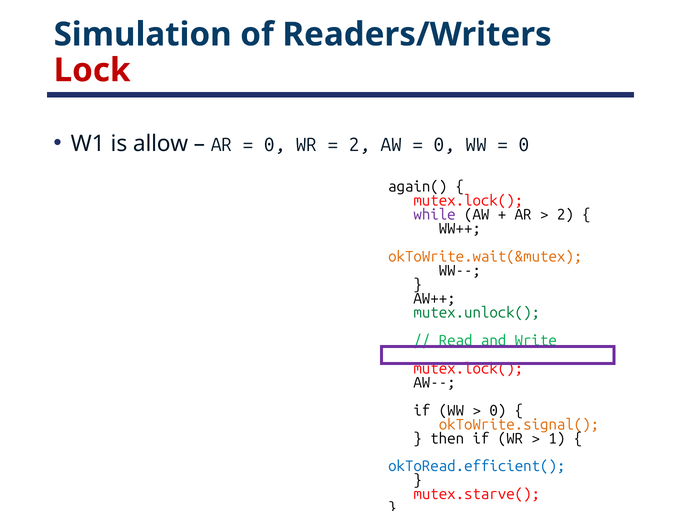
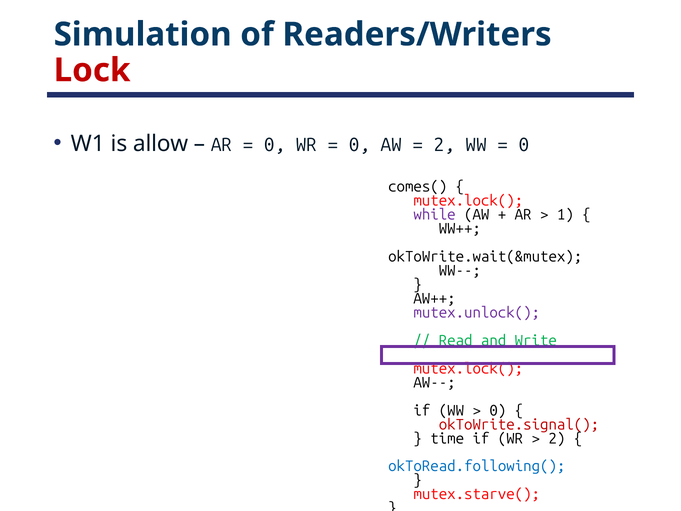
2 at (359, 145): 2 -> 0
0 at (444, 145): 0 -> 2
again(: again( -> comes(
2 at (565, 215): 2 -> 1
okToWrite.wait(&mutex colour: orange -> black
mutex.unlock( colour: green -> purple
okToWrite.signal( colour: orange -> red
then: then -> time
1 at (557, 438): 1 -> 2
okToRead.efficient(: okToRead.efficient( -> okToRead.following(
